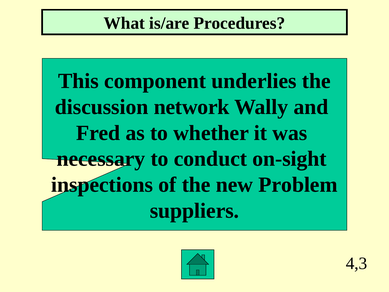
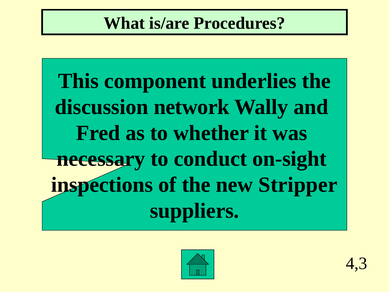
Problem: Problem -> Stripper
